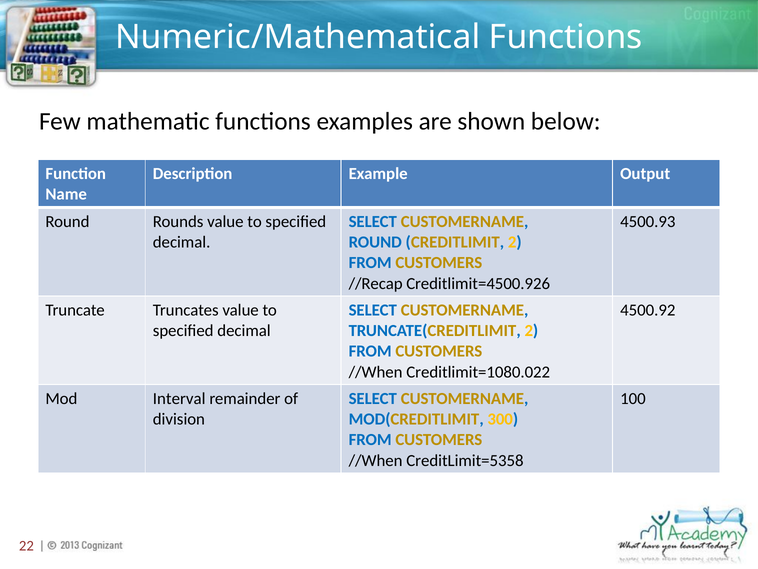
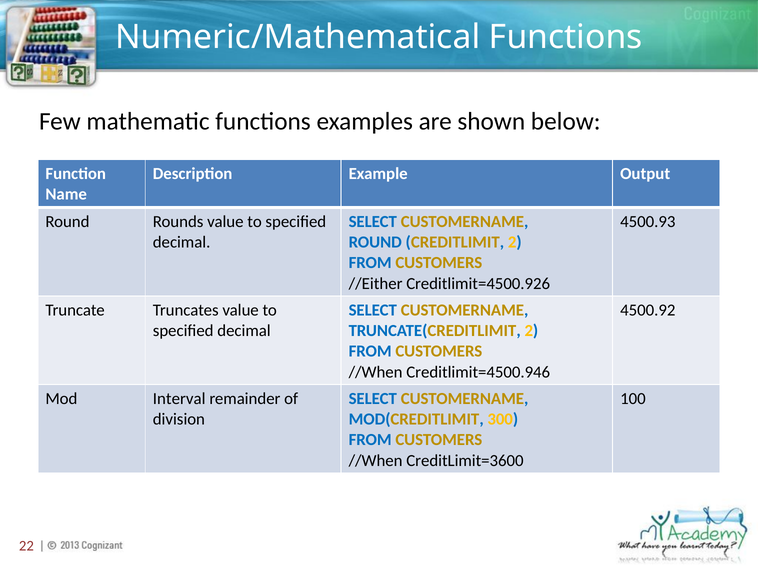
//Recap: //Recap -> //Either
Creditlimit=1080.022: Creditlimit=1080.022 -> Creditlimit=4500.946
CreditLimit=5358: CreditLimit=5358 -> CreditLimit=3600
